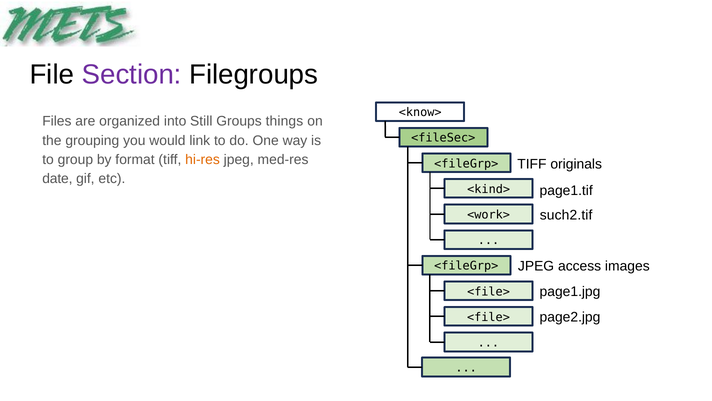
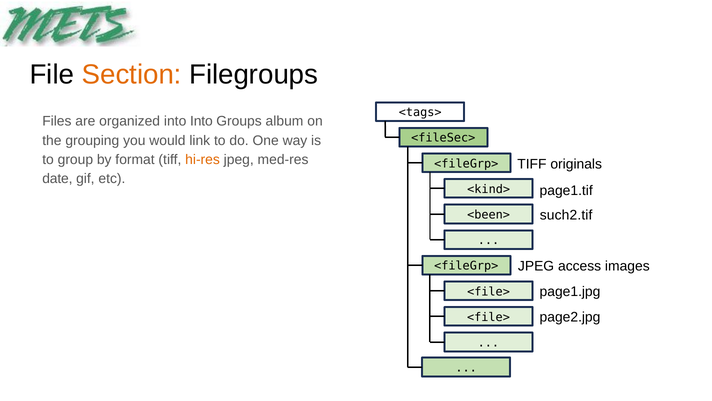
Section colour: purple -> orange
<know>: <know> -> <tags>
into Still: Still -> Into
things: things -> album
<work>: <work> -> <been>
